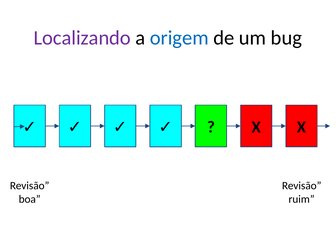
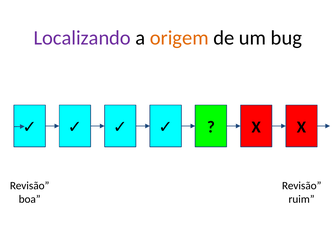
origem colour: blue -> orange
